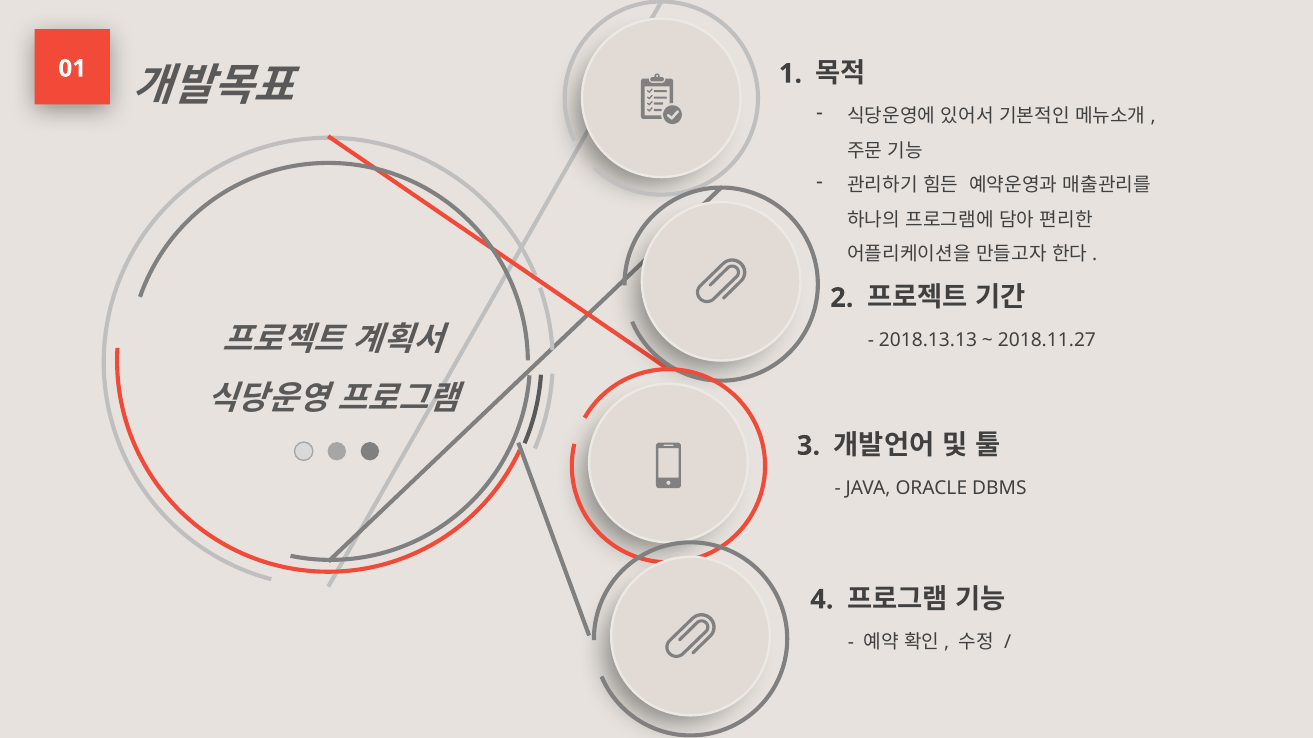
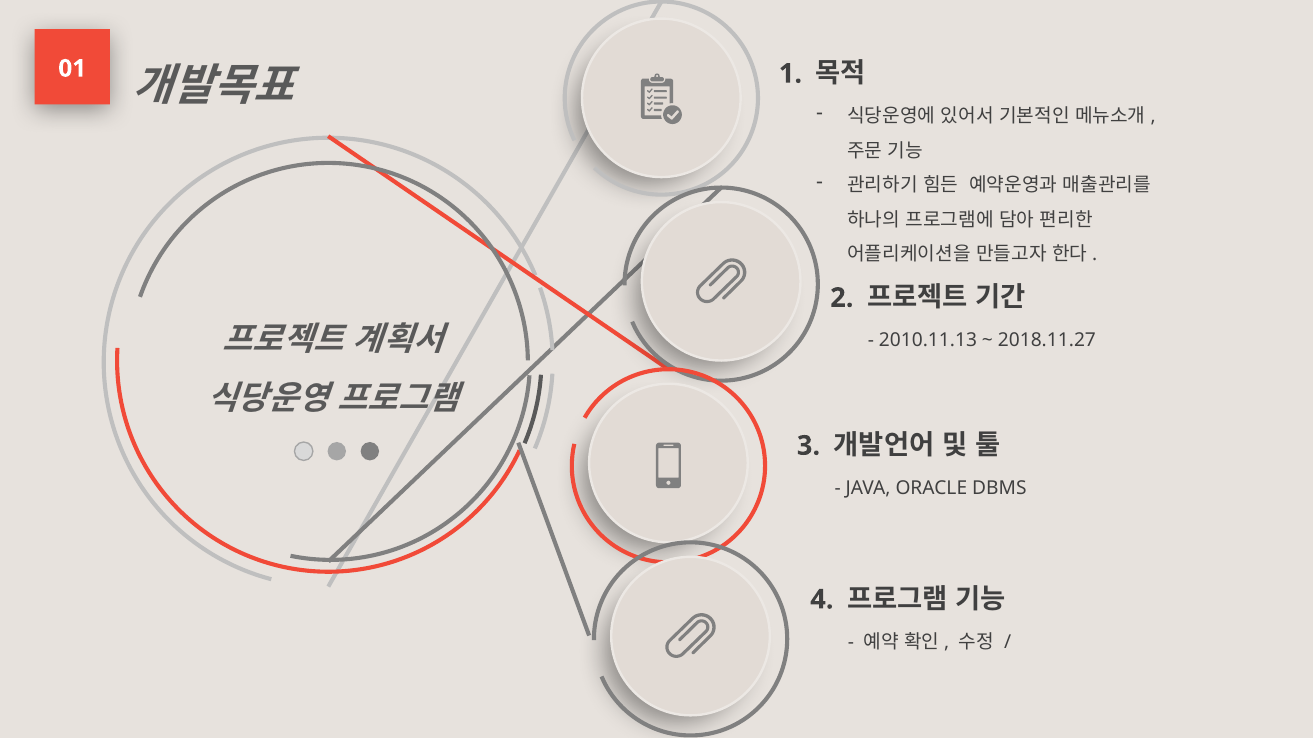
2018.13.13: 2018.13.13 -> 2010.11.13
